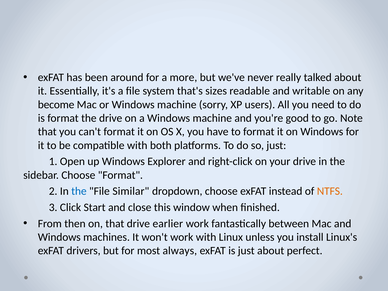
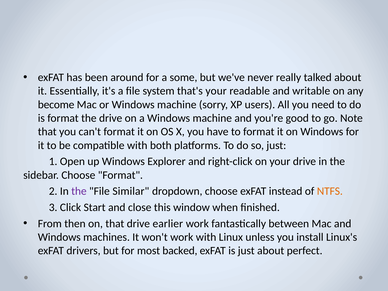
more: more -> some
that's sizes: sizes -> your
the at (79, 191) colour: blue -> purple
always: always -> backed
